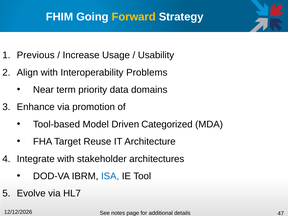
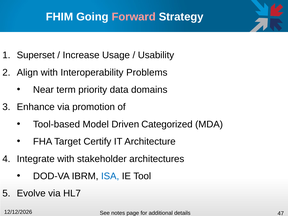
Forward colour: yellow -> pink
Previous: Previous -> Superset
Reuse: Reuse -> Certify
